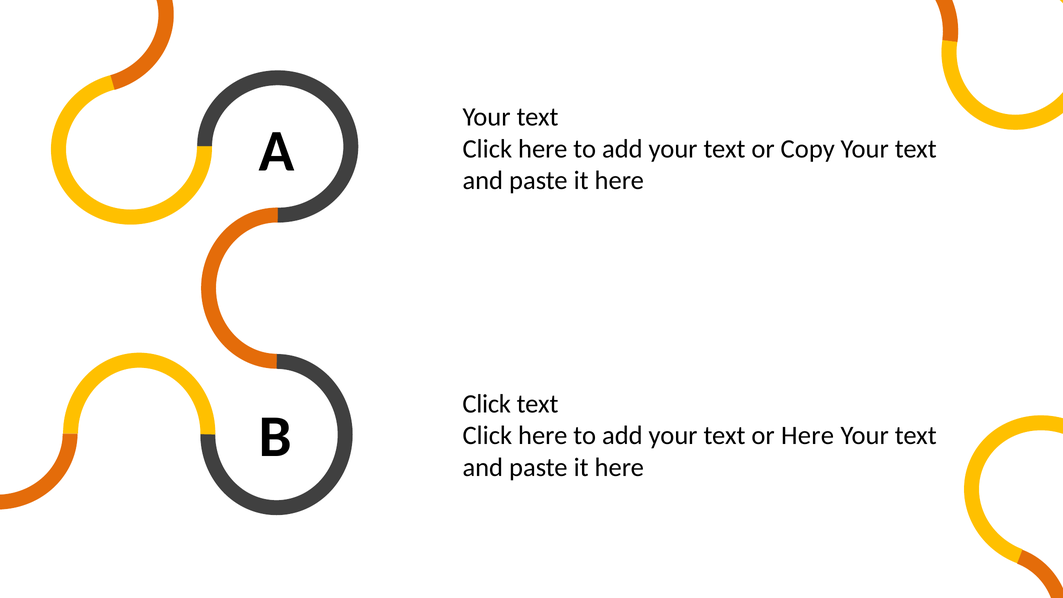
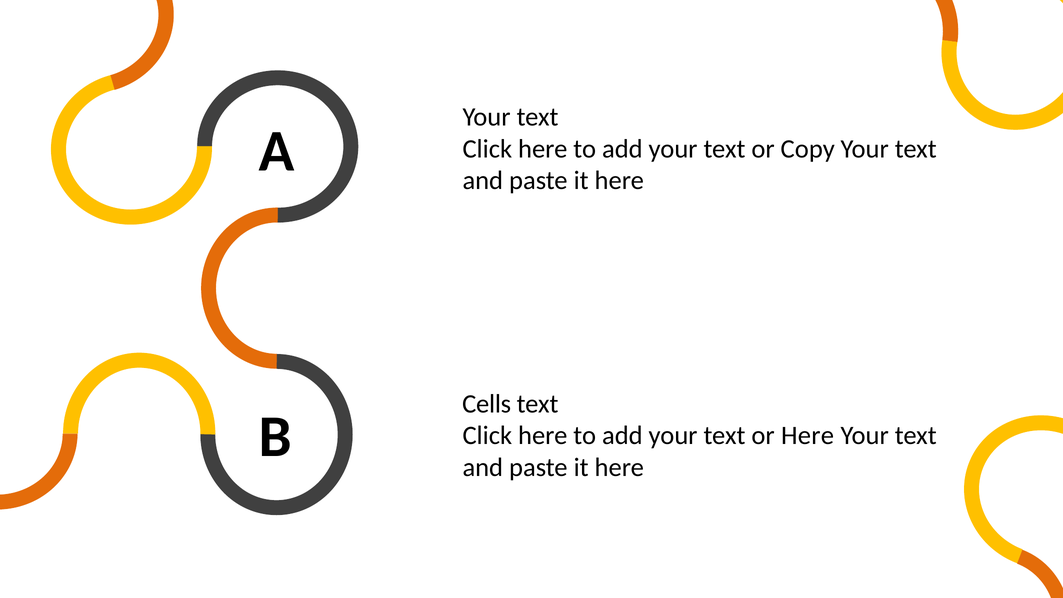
Click at (487, 404): Click -> Cells
